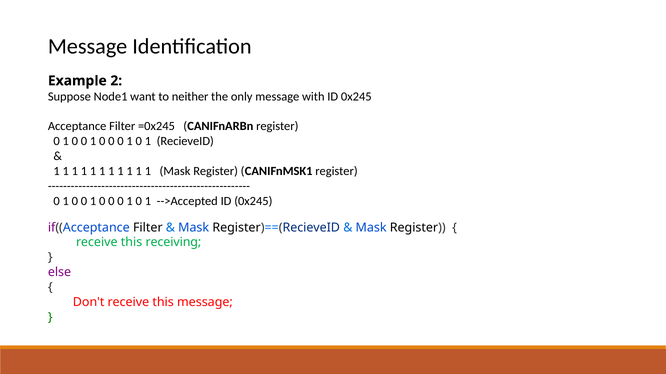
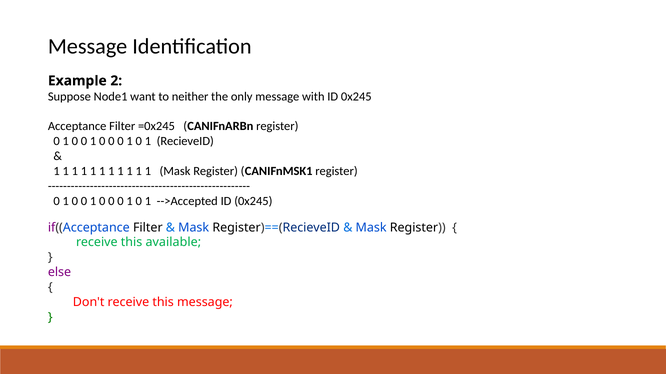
receiving: receiving -> available
